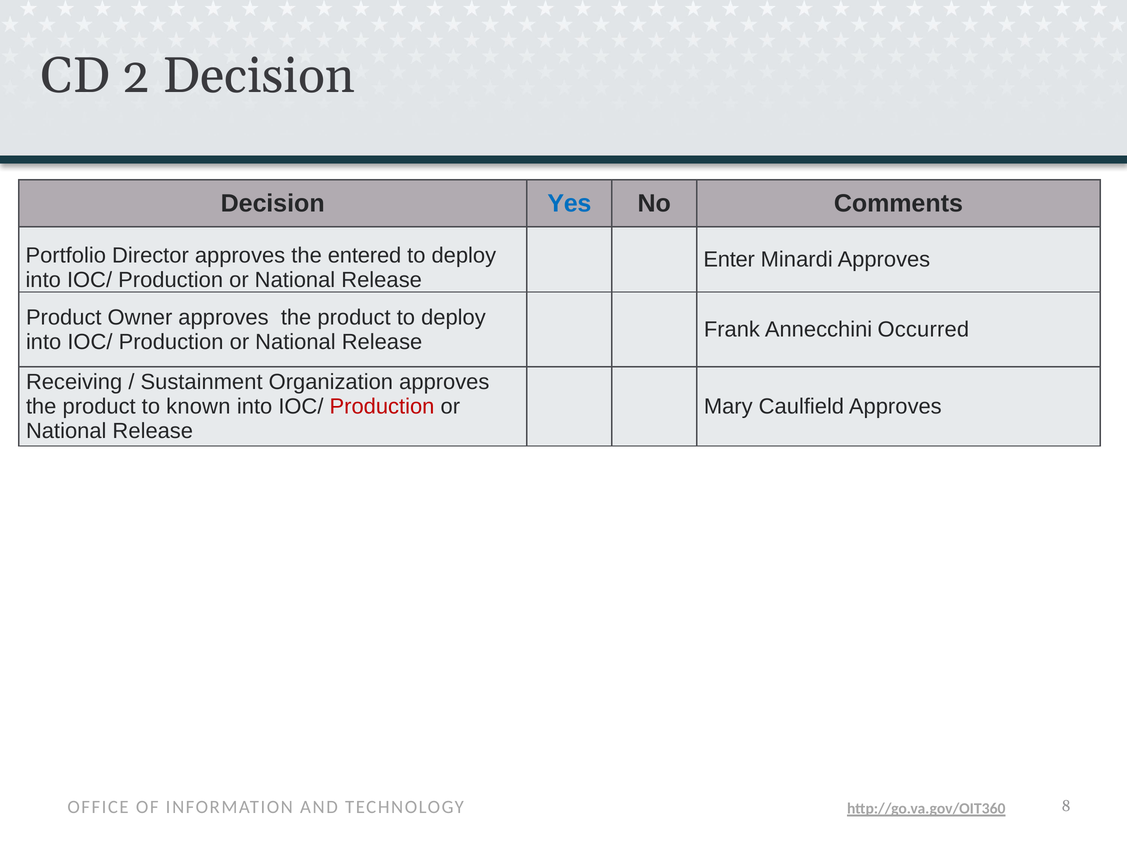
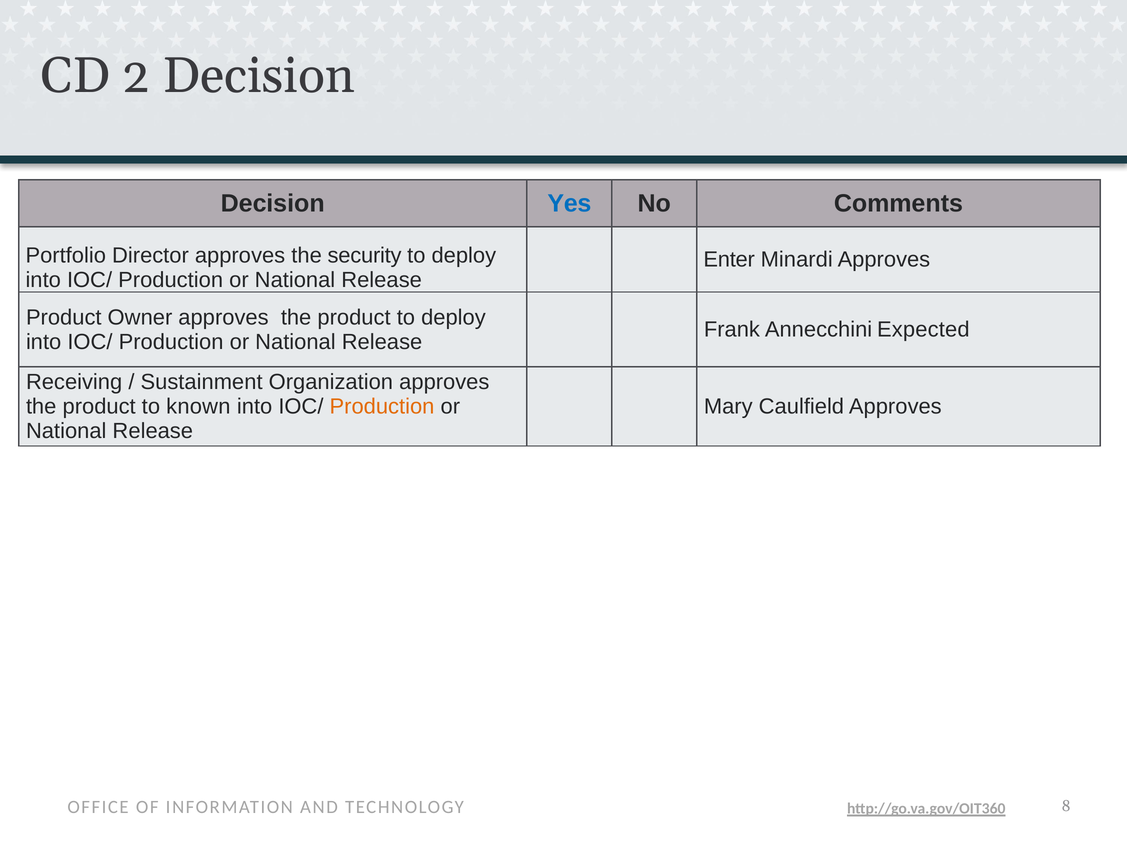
entered: entered -> security
Occurred: Occurred -> Expected
Production at (382, 407) colour: red -> orange
